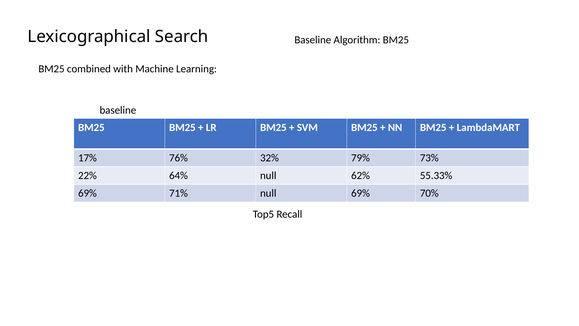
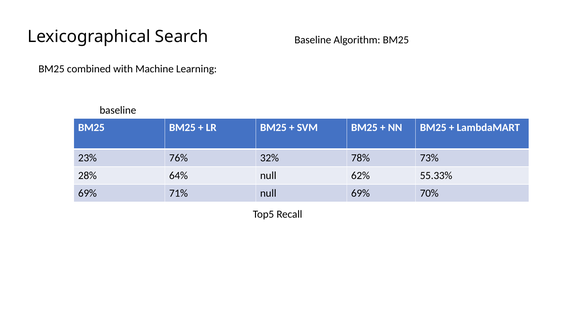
17%: 17% -> 23%
79%: 79% -> 78%
22%: 22% -> 28%
